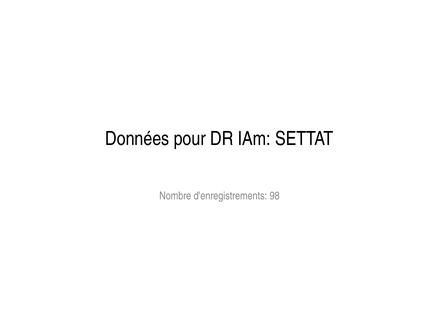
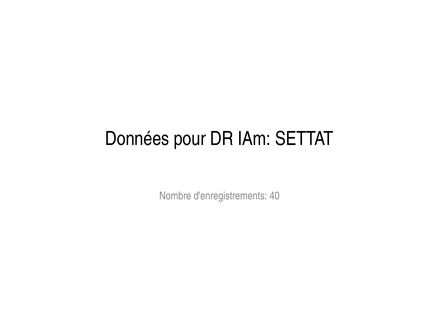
98: 98 -> 40
